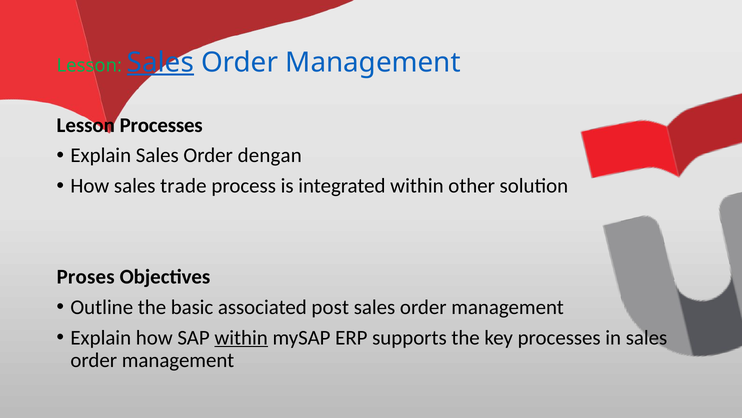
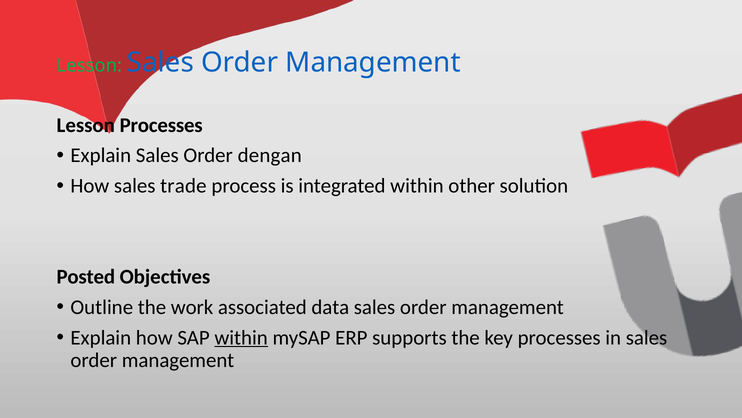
Sales at (160, 62) underline: present -> none
Proses: Proses -> Posted
basic: basic -> work
post: post -> data
